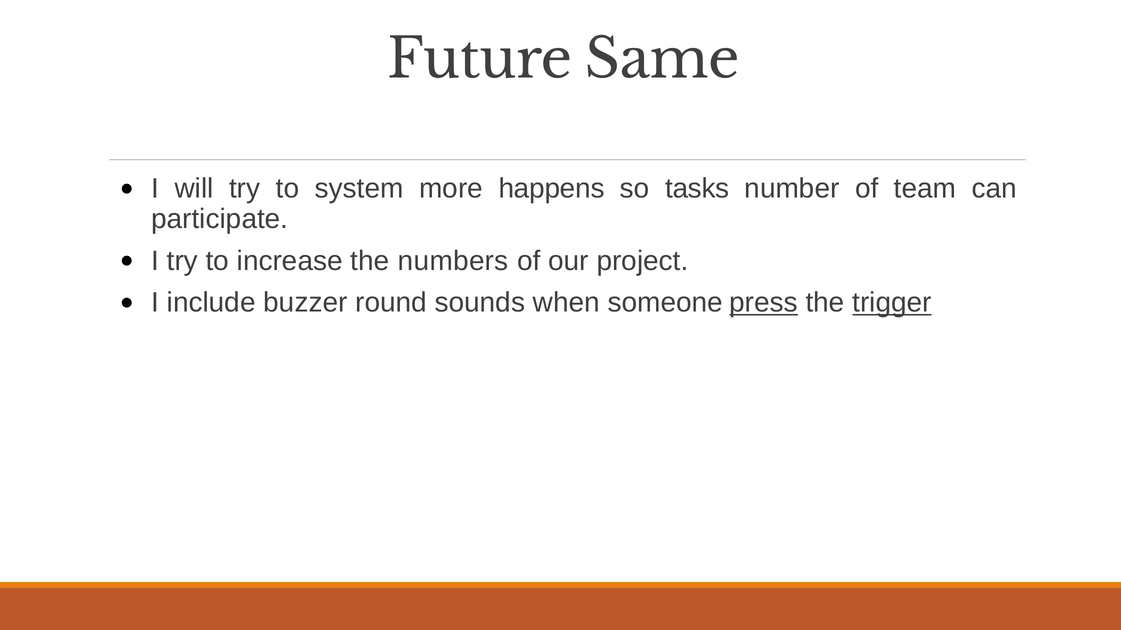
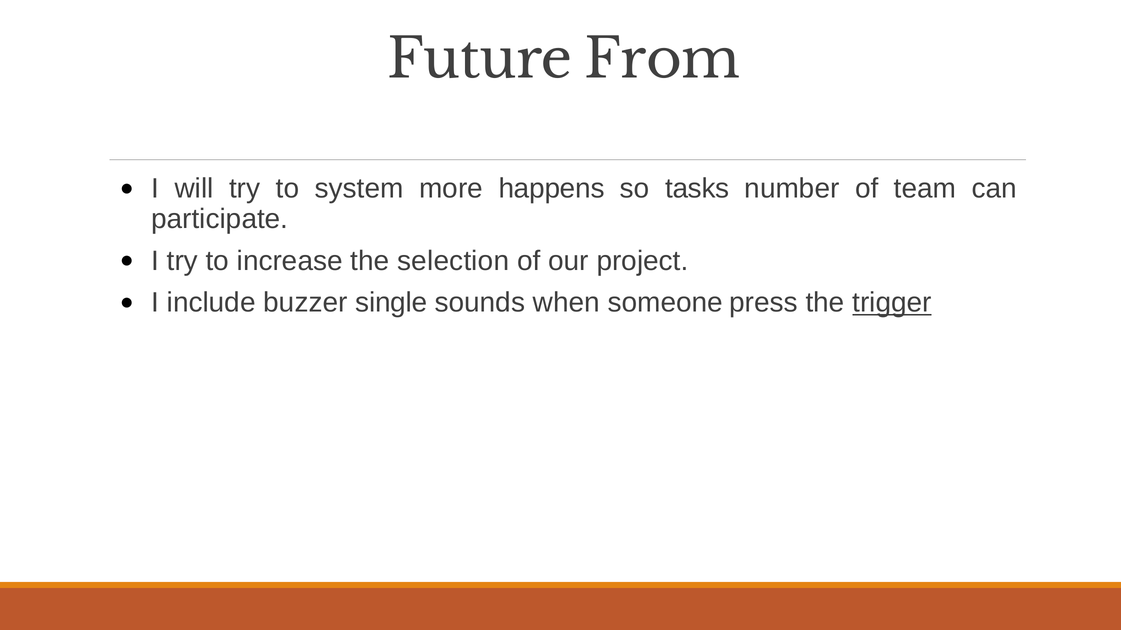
Same: Same -> From
numbers: numbers -> selection
round: round -> single
press underline: present -> none
